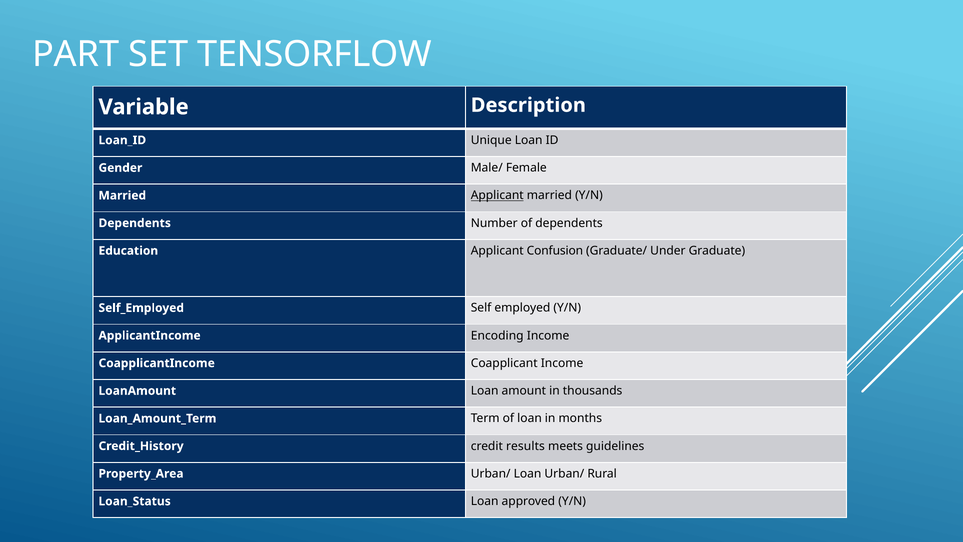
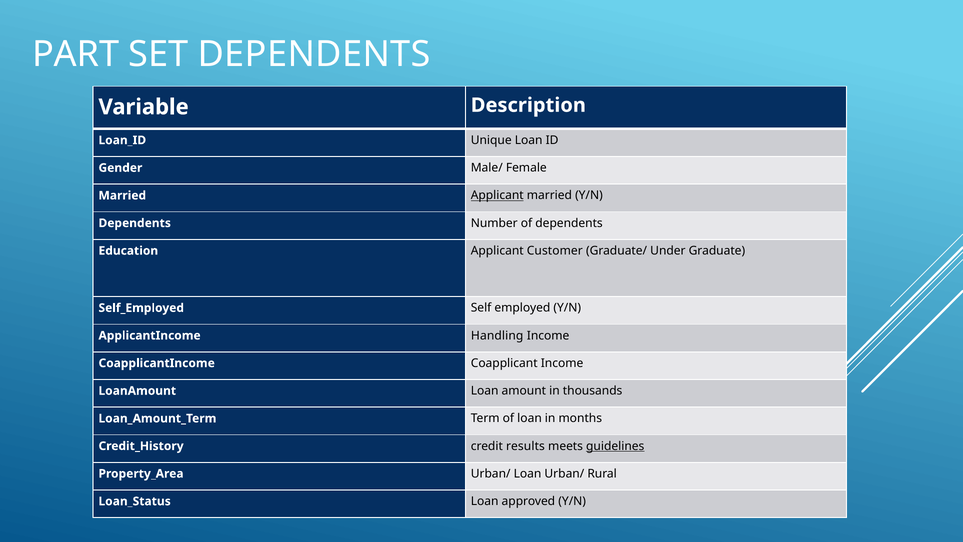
SET TENSORFLOW: TENSORFLOW -> DEPENDENTS
Confusion: Confusion -> Customer
Encoding: Encoding -> Handling
guidelines underline: none -> present
